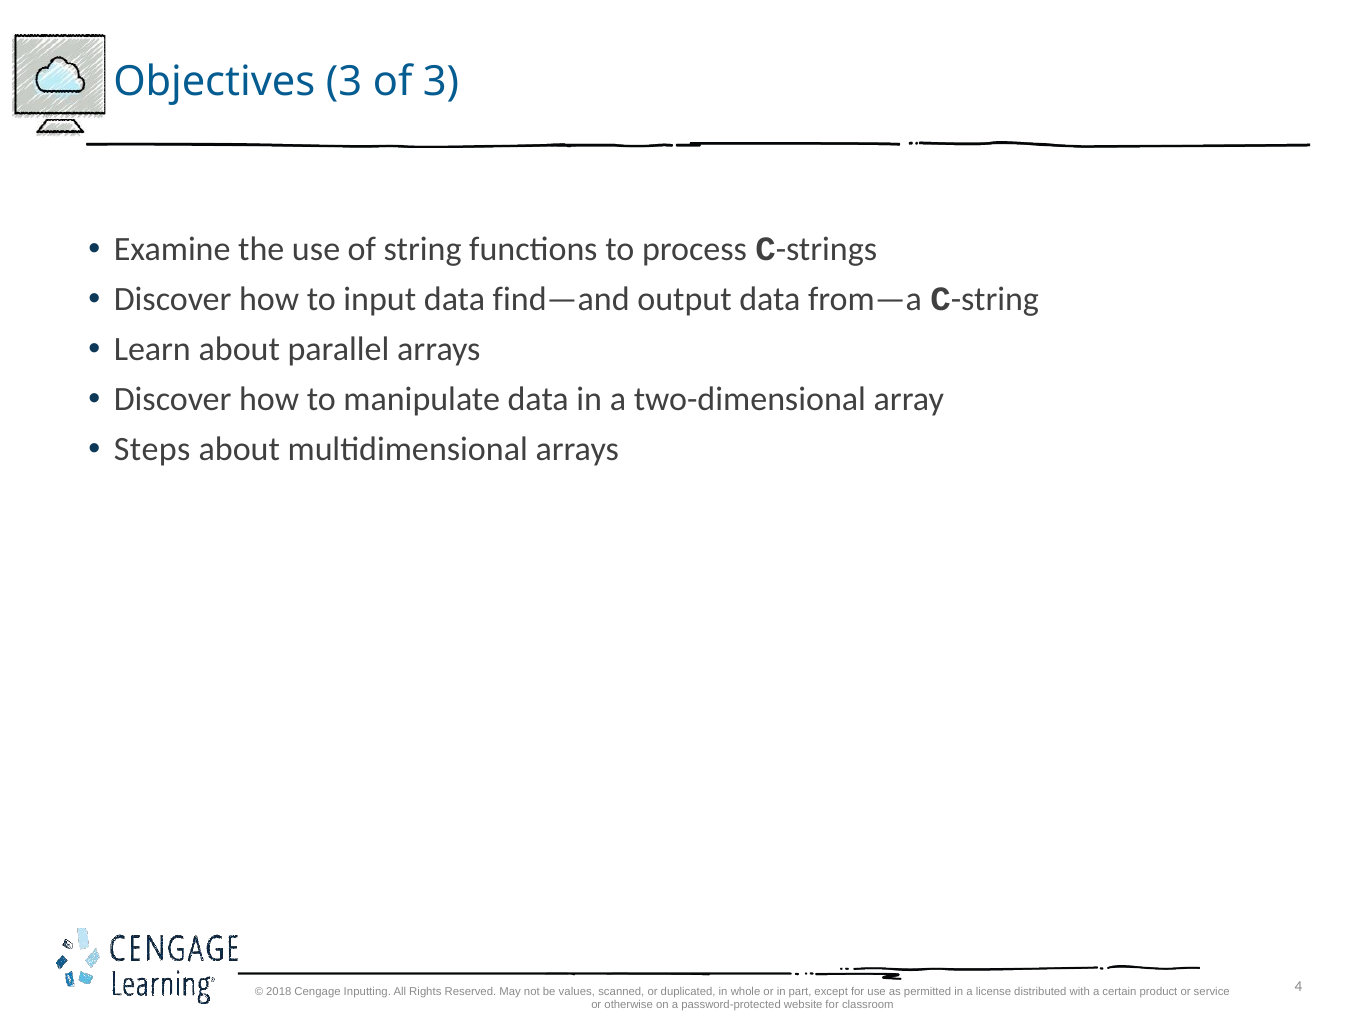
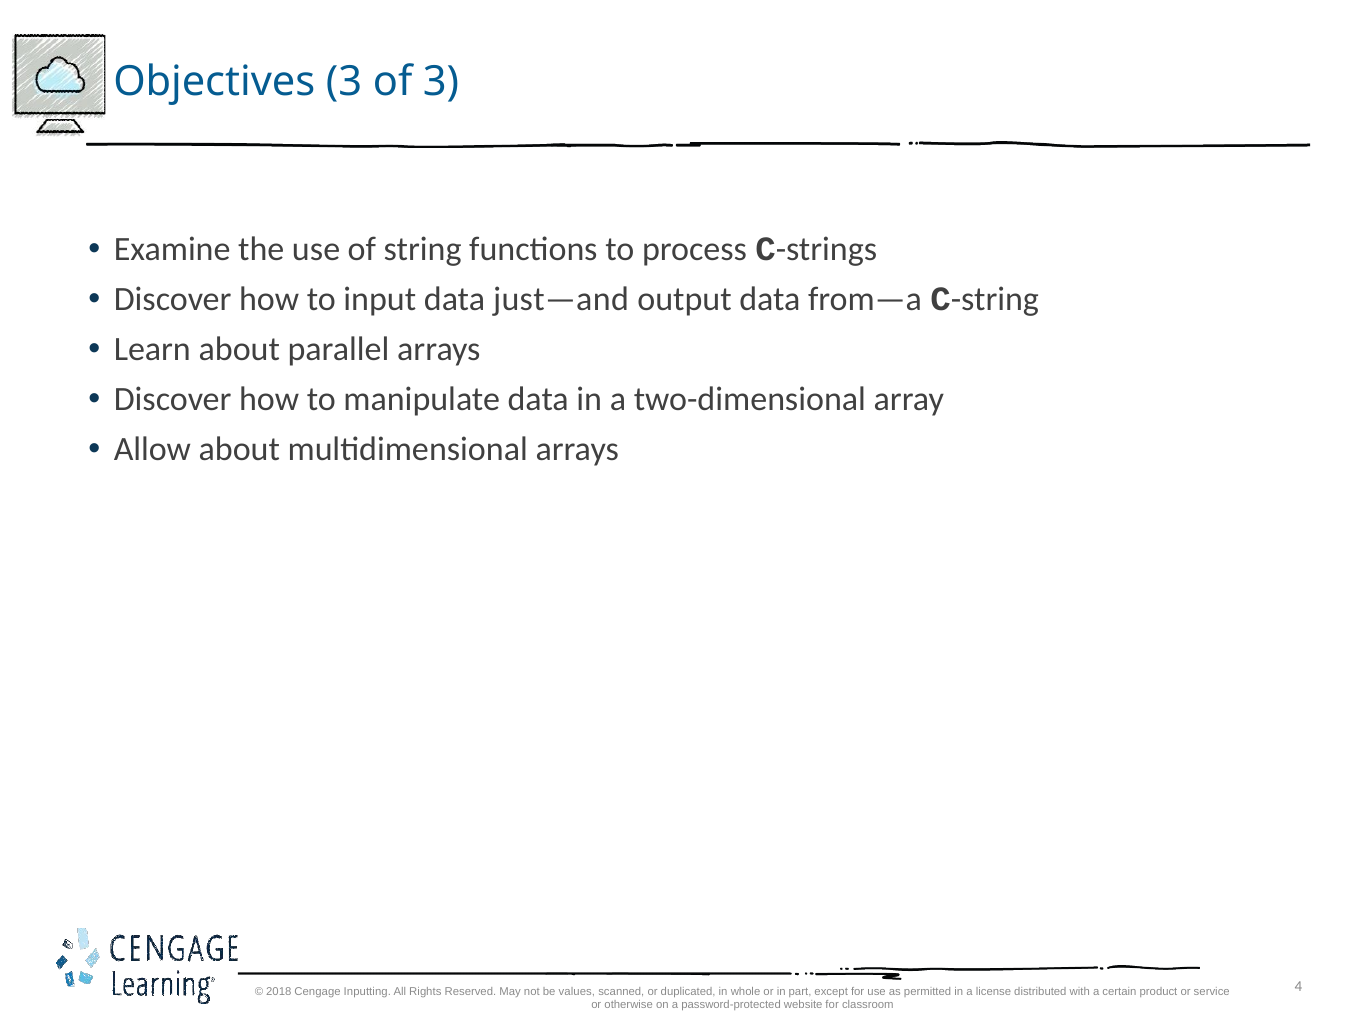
find—and: find—and -> just—and
Steps: Steps -> Allow
